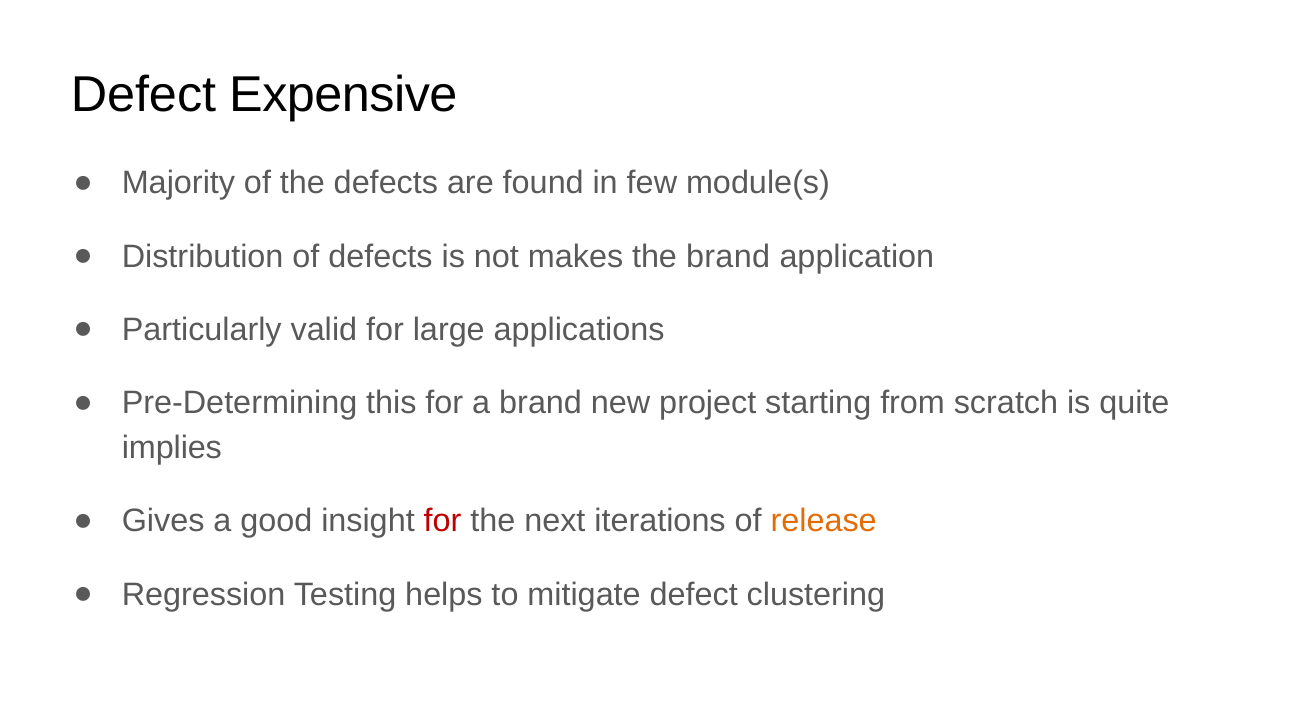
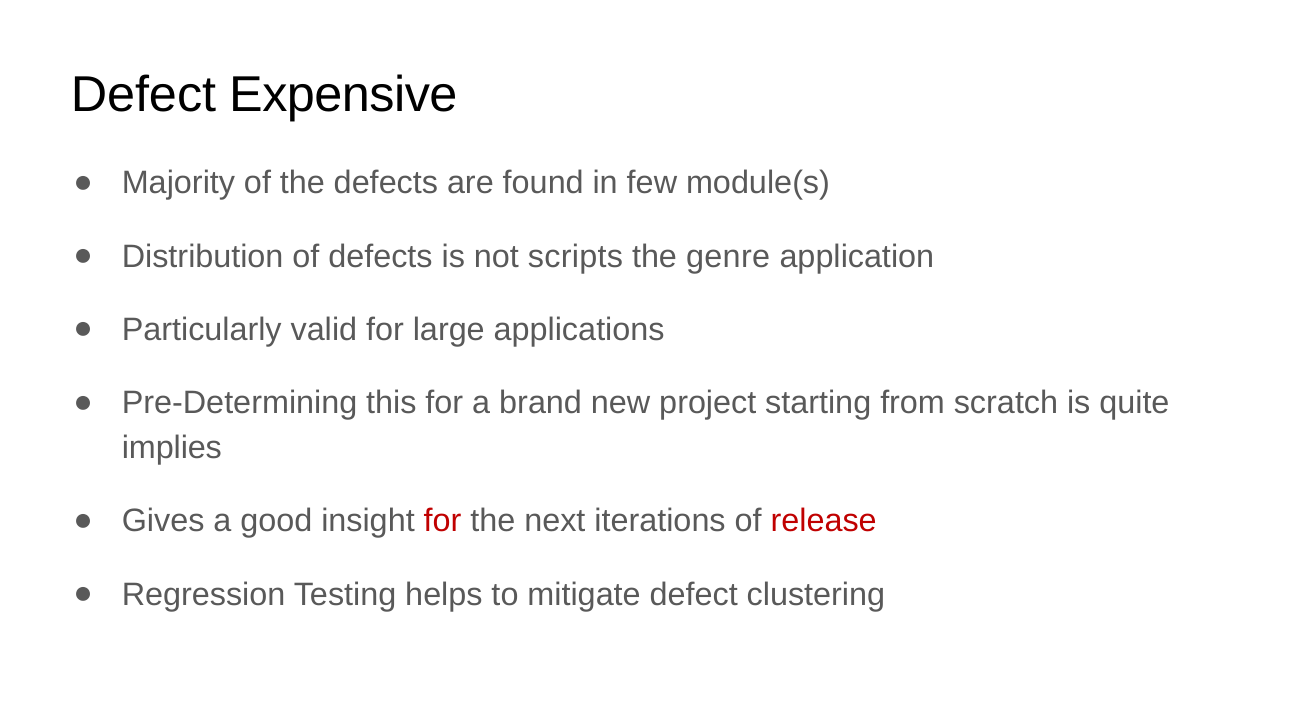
makes: makes -> scripts
the brand: brand -> genre
release colour: orange -> red
